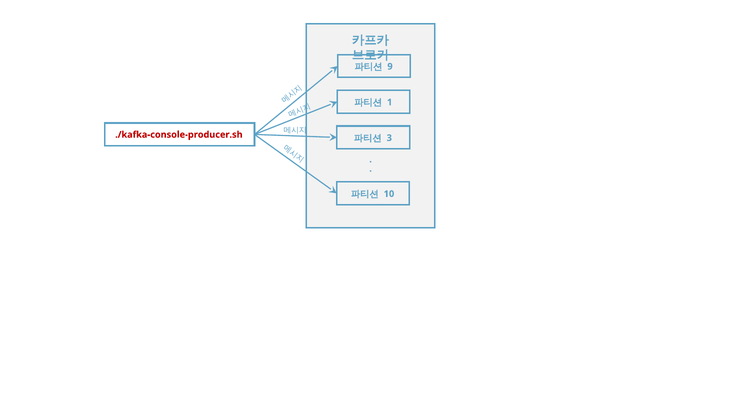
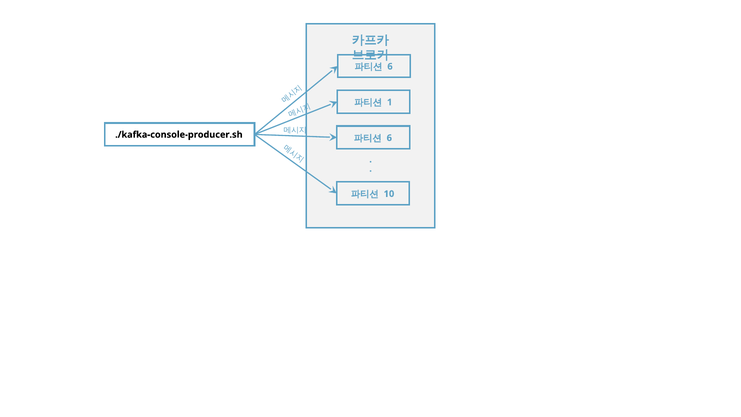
9 at (390, 66): 9 -> 6
./kafka-console-producer.sh colour: red -> black
3 at (389, 138): 3 -> 6
